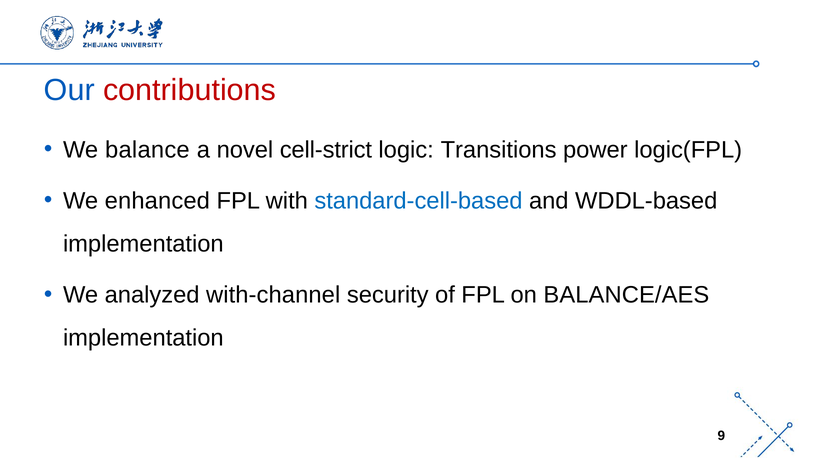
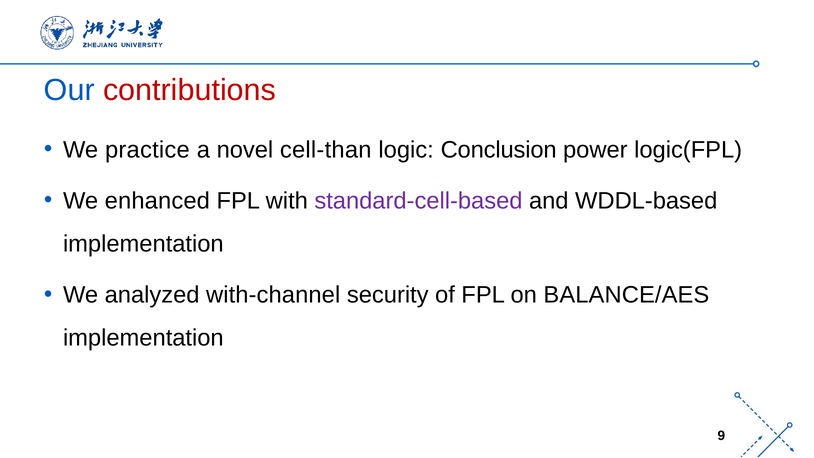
balance: balance -> practice
cell-strict: cell-strict -> cell-than
Transitions: Transitions -> Conclusion
standard-cell-based colour: blue -> purple
